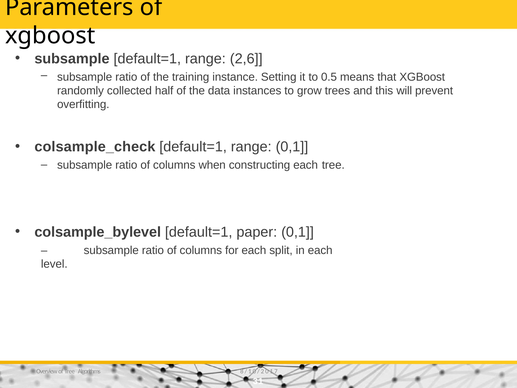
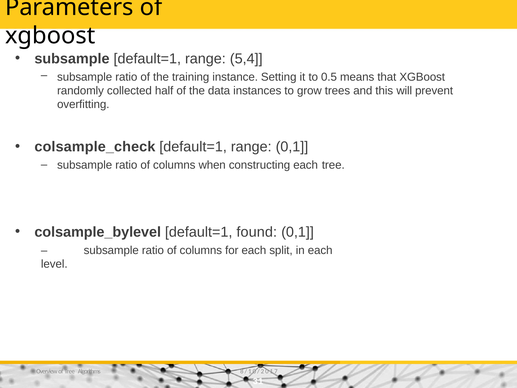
2,6: 2,6 -> 5,4
paper: paper -> found
